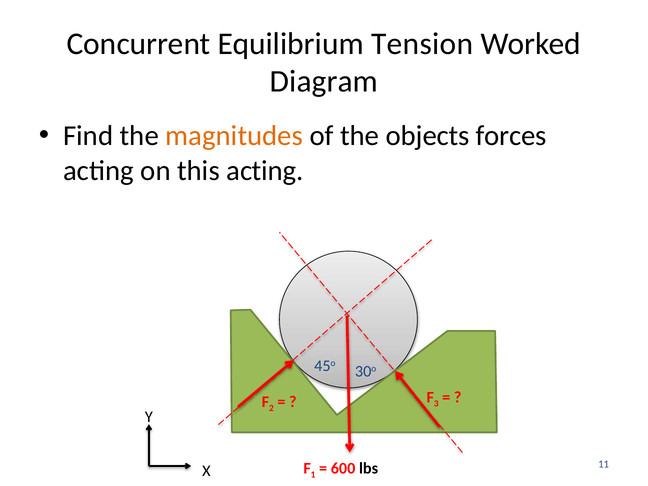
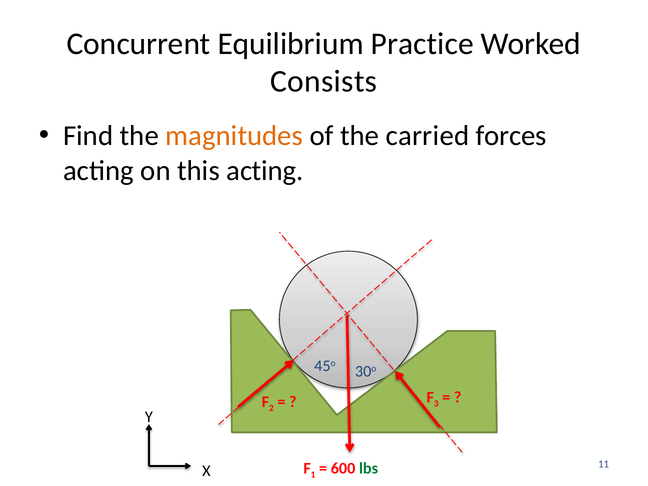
Tension: Tension -> Practice
Diagram: Diagram -> Consists
objects: objects -> carried
lbs colour: black -> green
